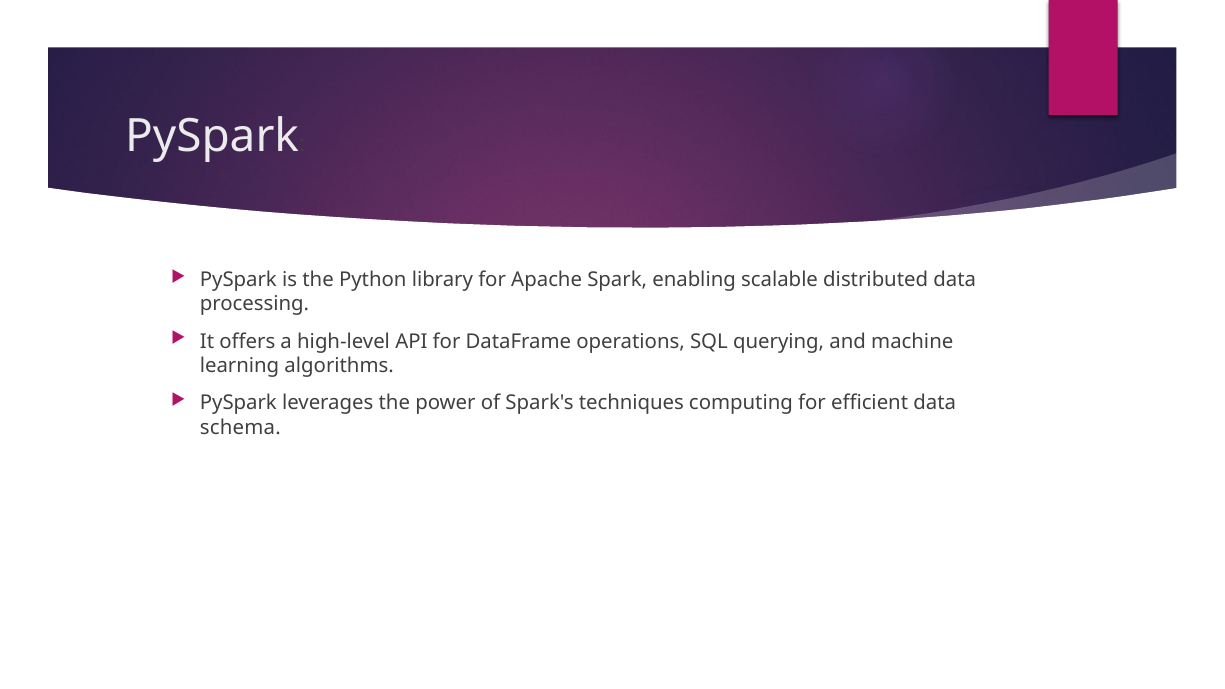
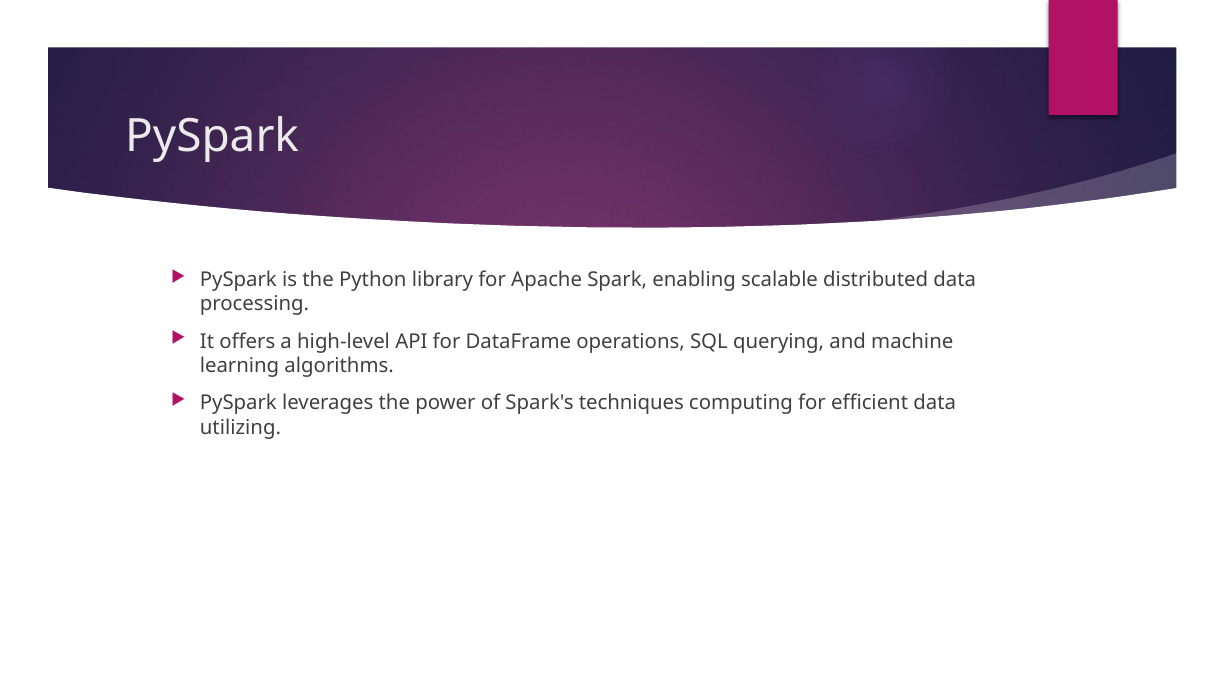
schema: schema -> utilizing
